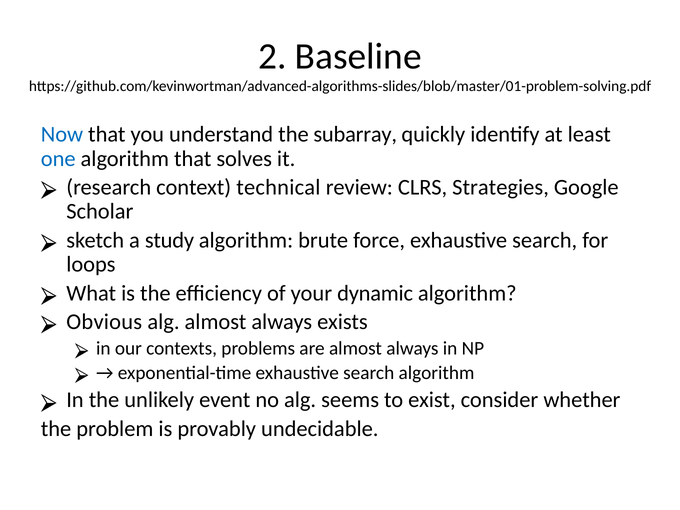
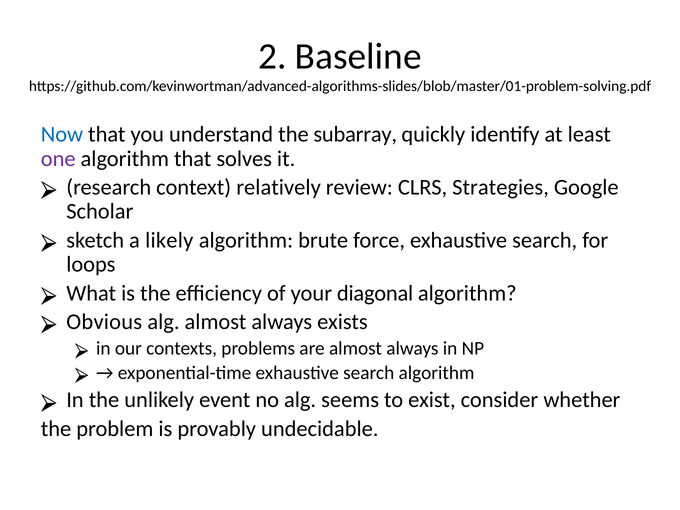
one colour: blue -> purple
technical: technical -> relatively
study: study -> likely
dynamic: dynamic -> diagonal
